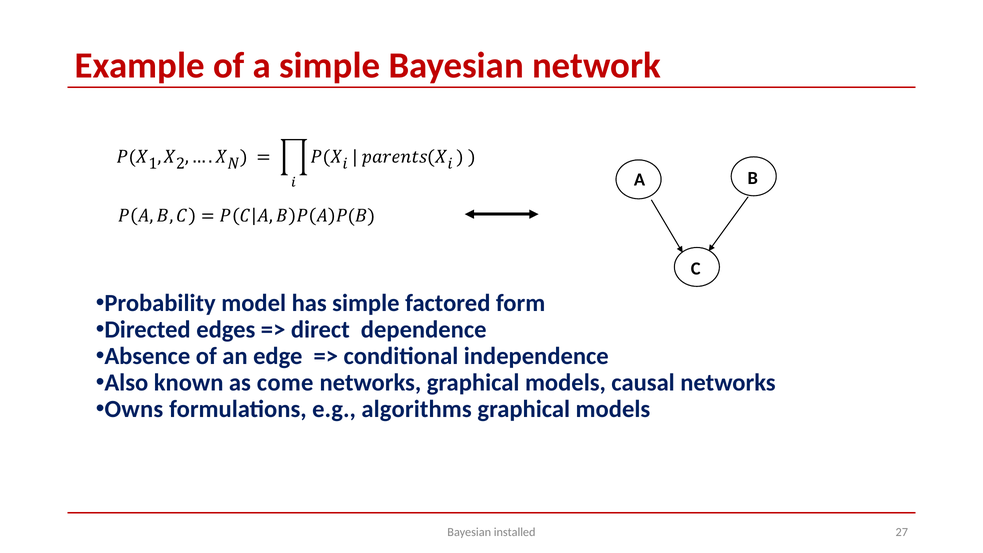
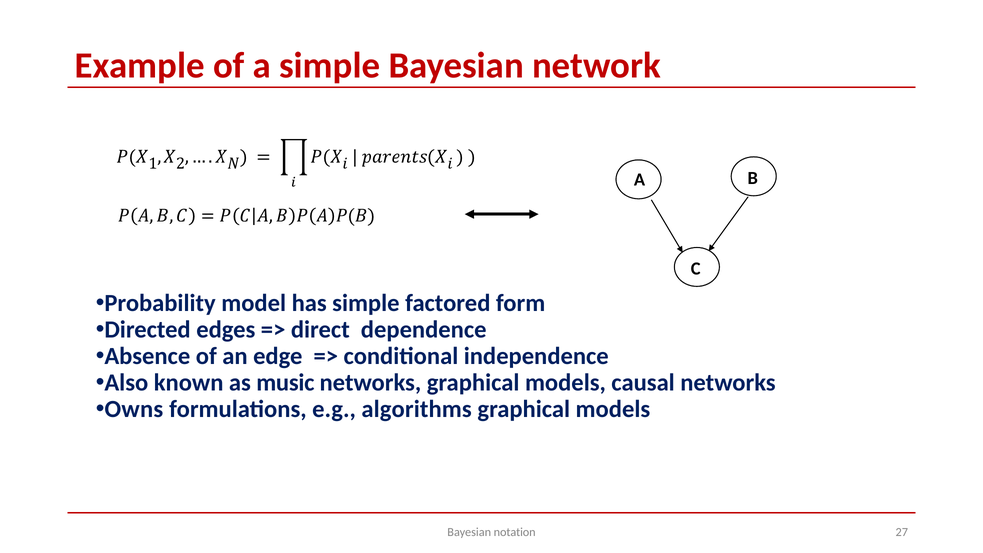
come: come -> music
installed: installed -> notation
